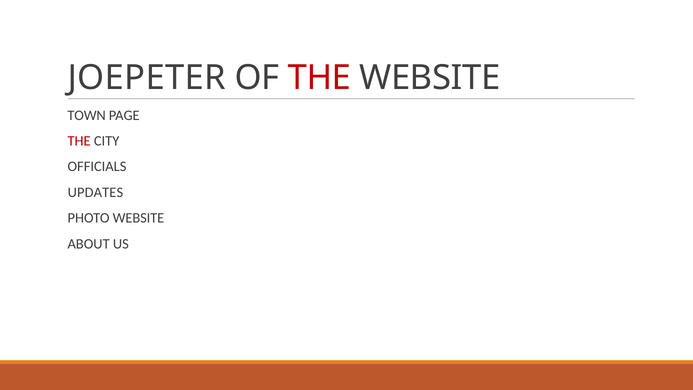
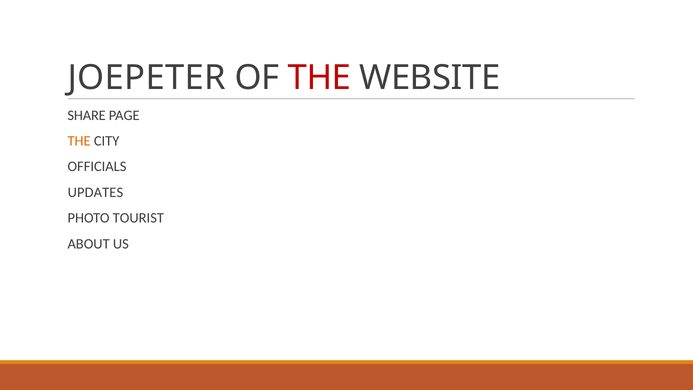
TOWN: TOWN -> SHARE
THE at (79, 141) colour: red -> orange
PHOTO WEBSITE: WEBSITE -> TOURIST
